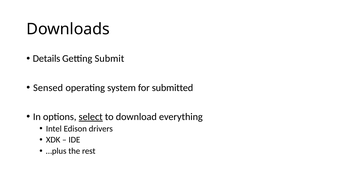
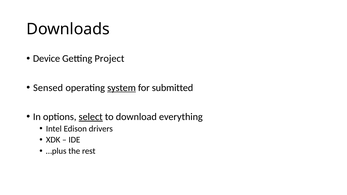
Details: Details -> Device
Submit: Submit -> Project
system underline: none -> present
